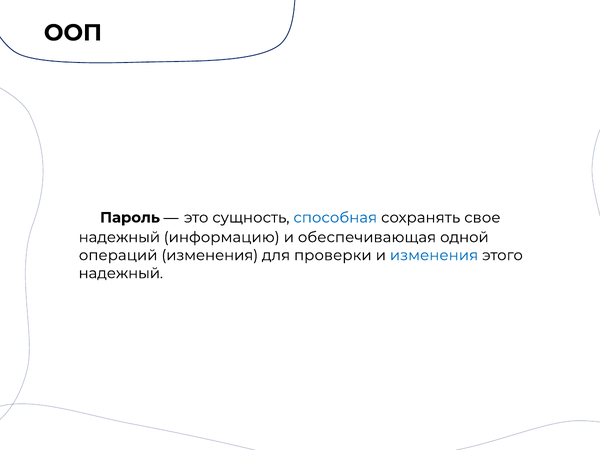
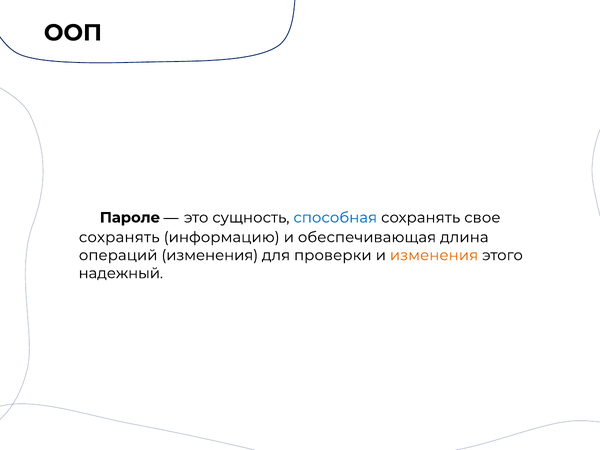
Пароль: Пароль -> Пароле
надежный at (119, 237): надежный -> сохранять
одной: одной -> длина
изменения at (434, 255) colour: blue -> orange
